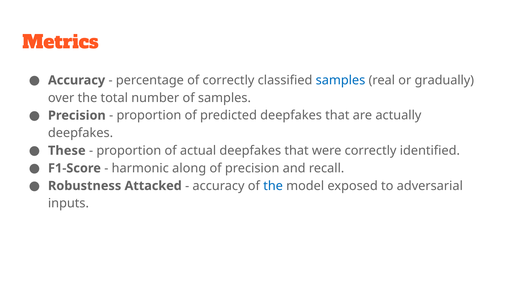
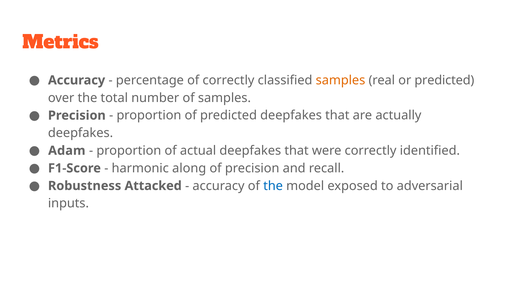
samples at (340, 80) colour: blue -> orange
or gradually: gradually -> predicted
These: These -> Adam
